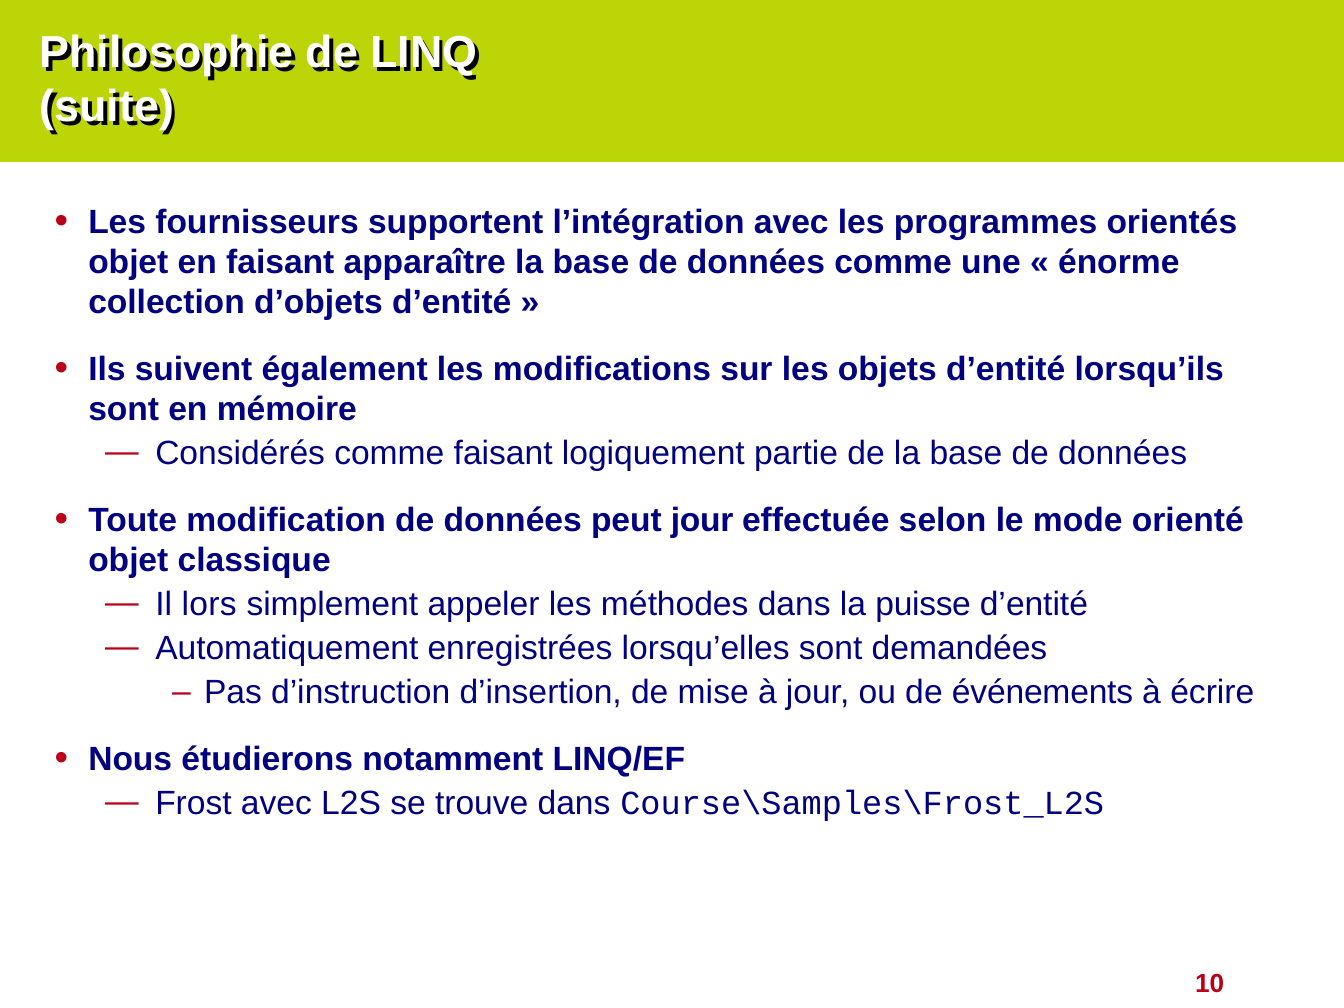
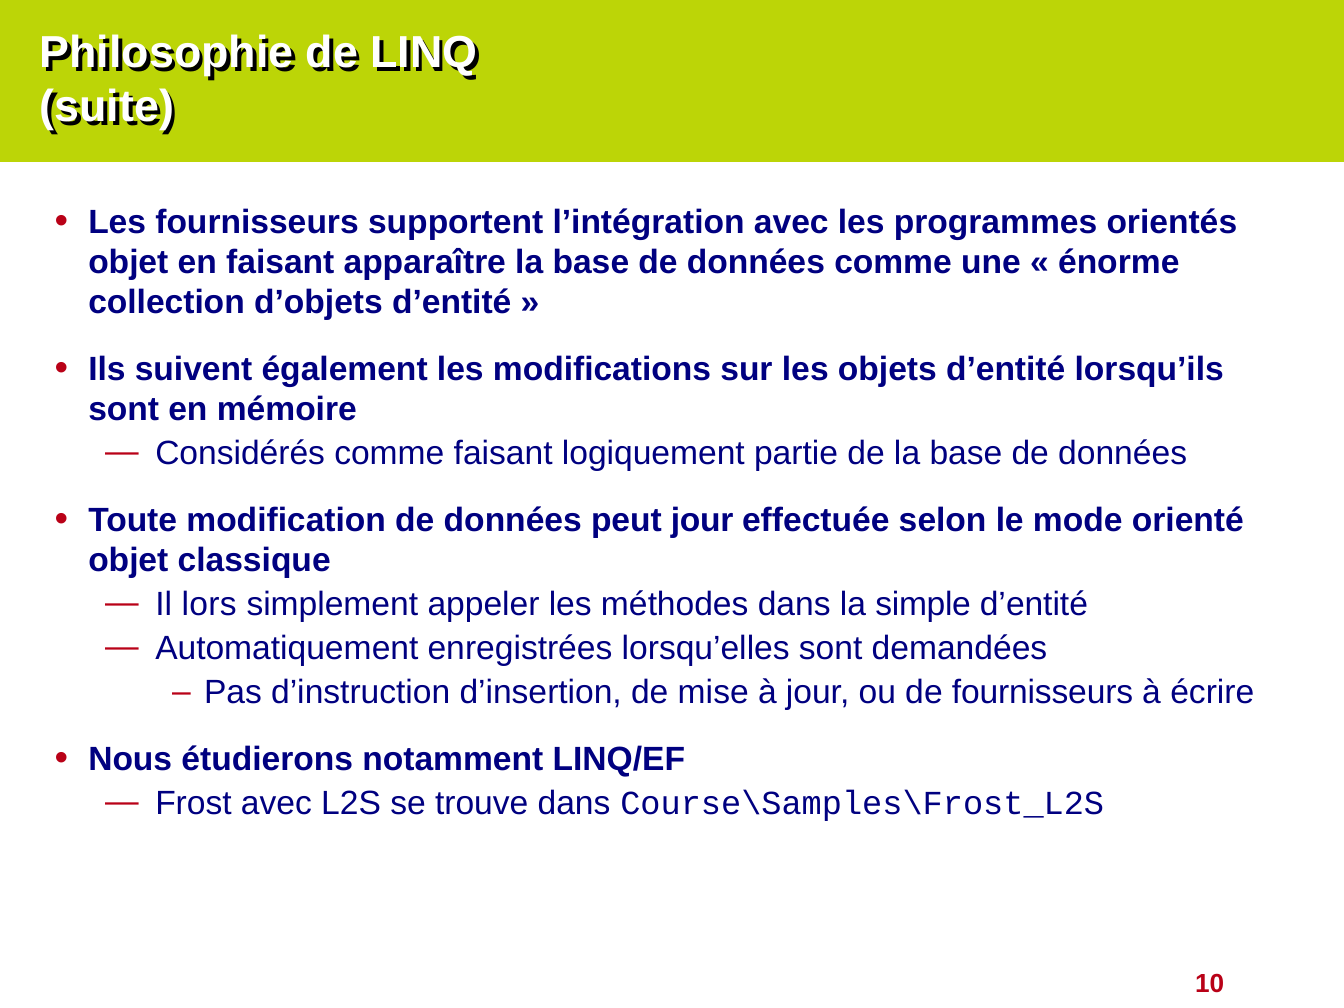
puisse: puisse -> simple
de événements: événements -> fournisseurs
